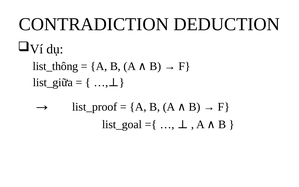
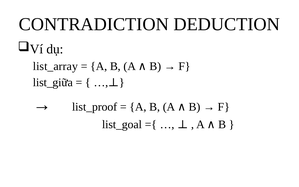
list_thông: list_thông -> list_array
